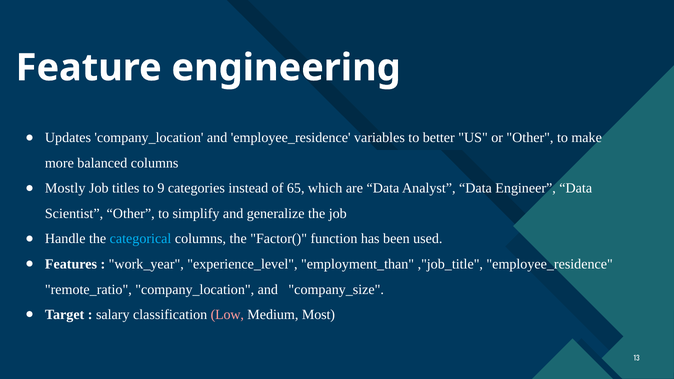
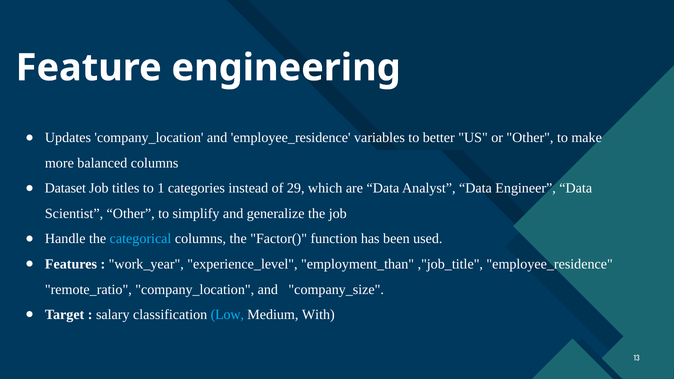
Mostly: Mostly -> Dataset
9: 9 -> 1
65: 65 -> 29
Low colour: pink -> light blue
Most: Most -> With
